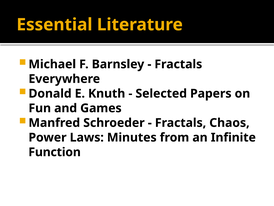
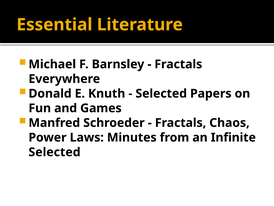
Function at (55, 152): Function -> Selected
